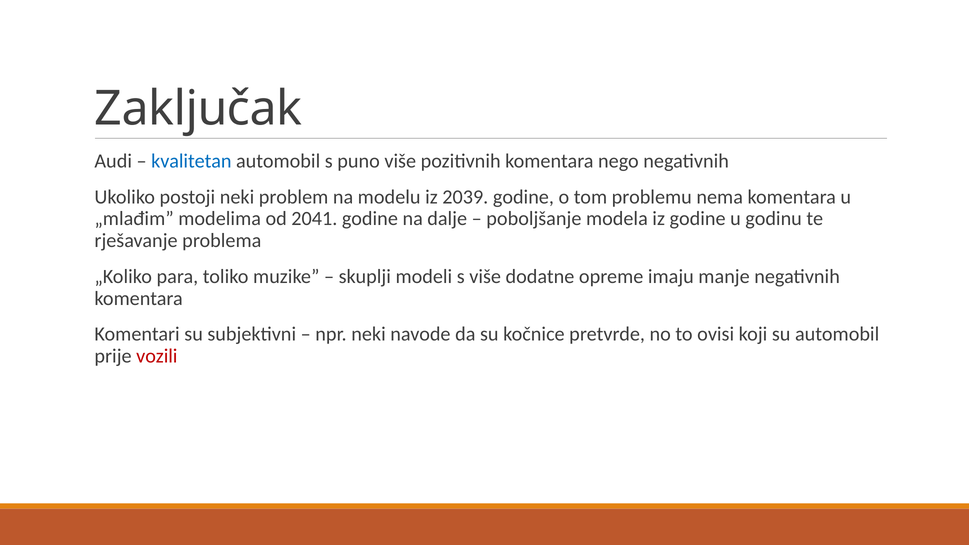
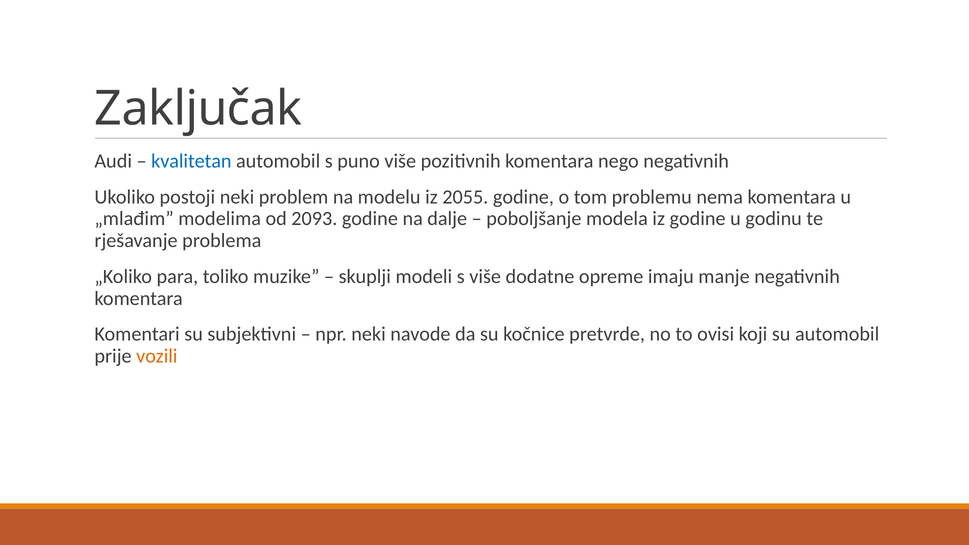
2039: 2039 -> 2055
2041: 2041 -> 2093
vozili colour: red -> orange
